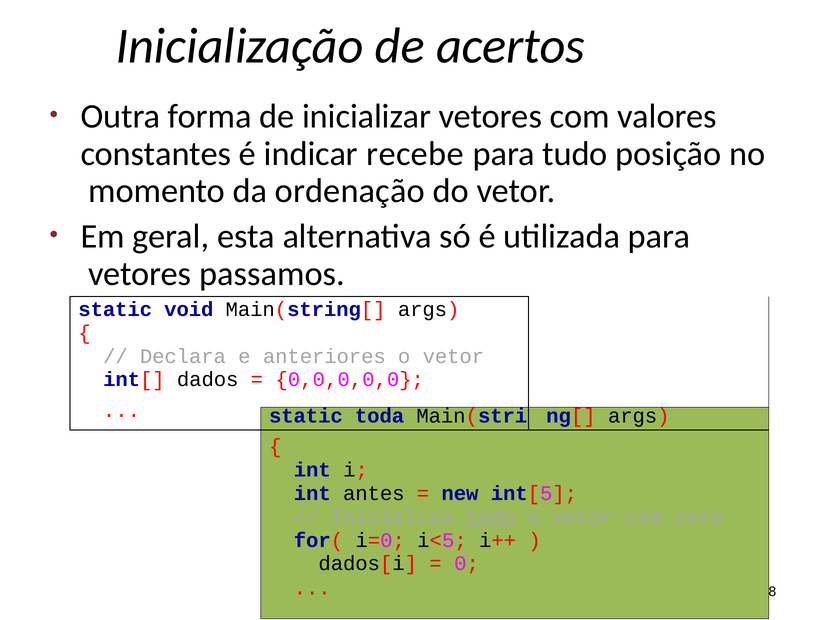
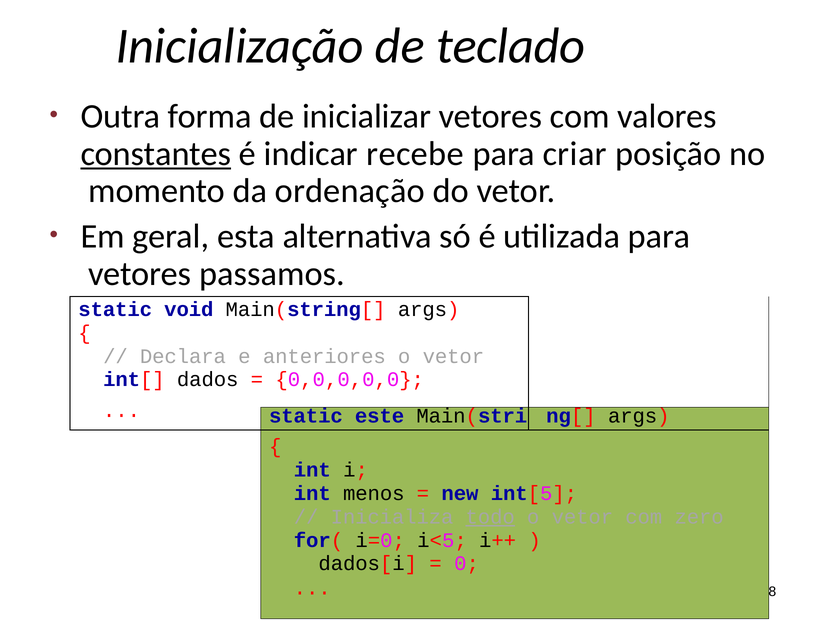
acertos: acertos -> teclado
constantes underline: none -> present
tudo: tudo -> criar
toda: toda -> este
antes: antes -> menos
